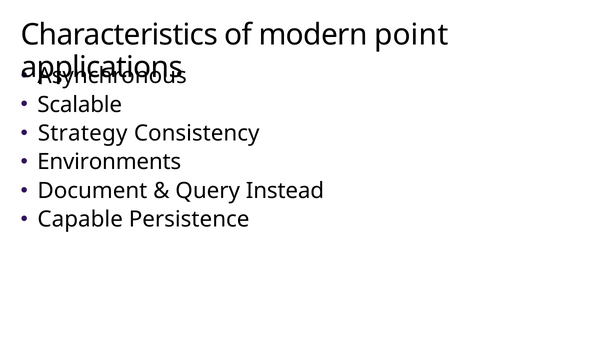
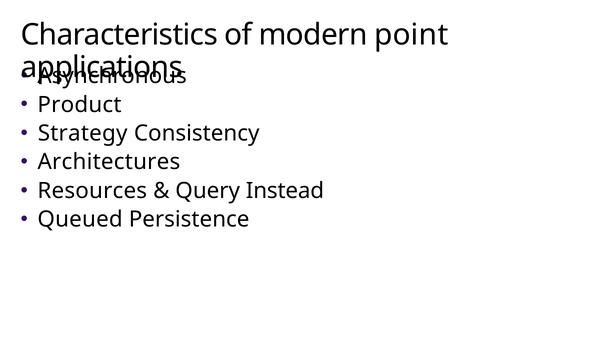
Scalable: Scalable -> Product
Environments: Environments -> Architectures
Document: Document -> Resources
Capable: Capable -> Queued
